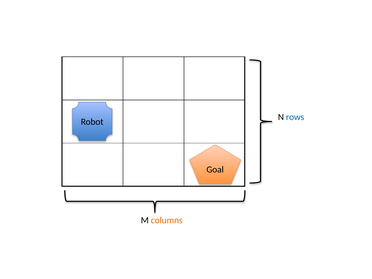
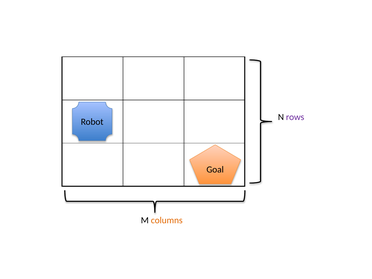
rows colour: blue -> purple
